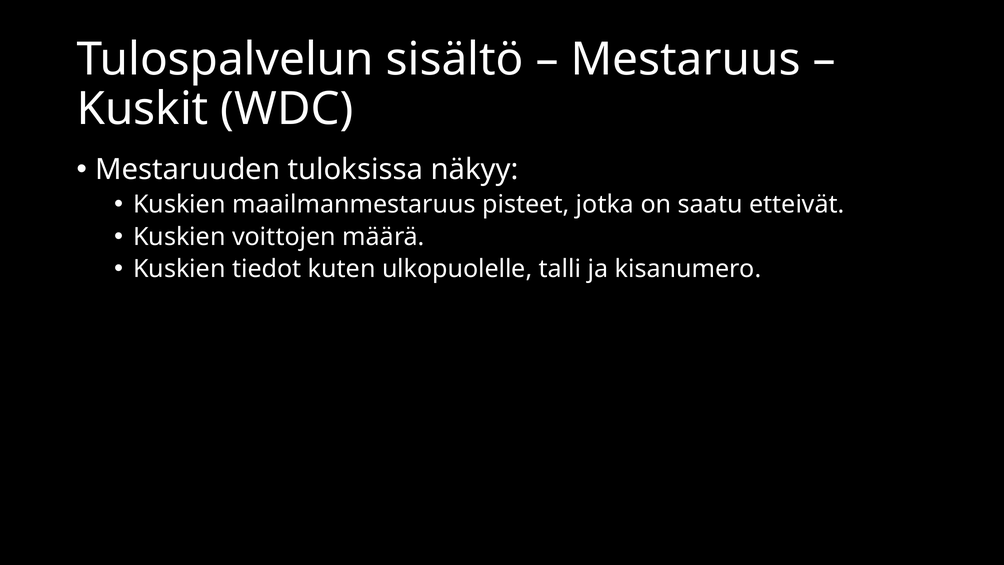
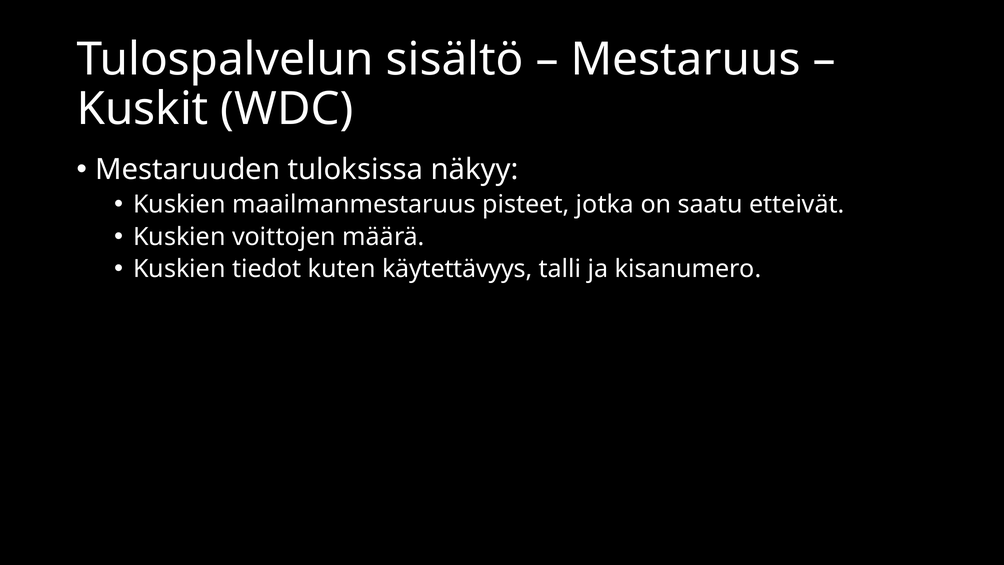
ulkopuolelle: ulkopuolelle -> käytettävyys
